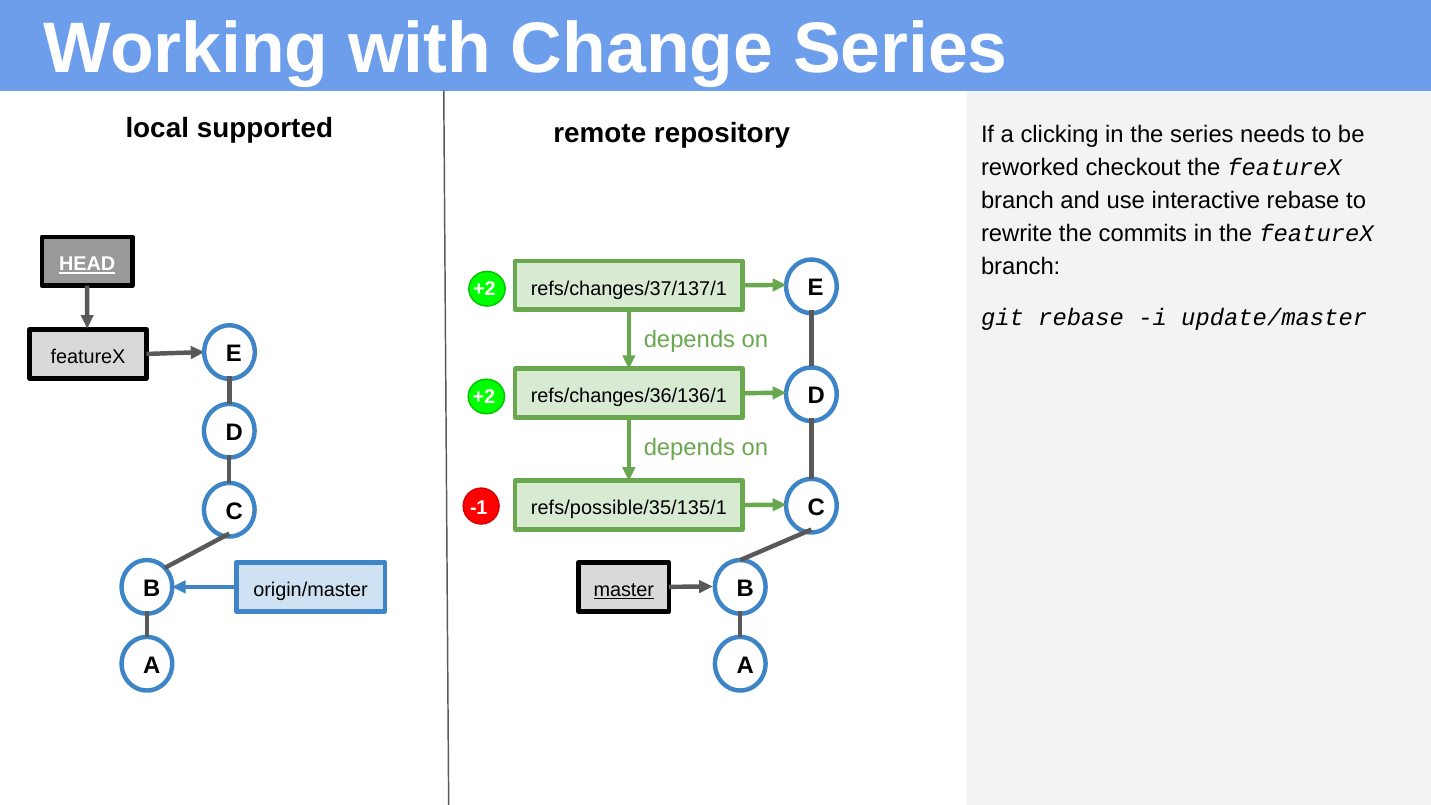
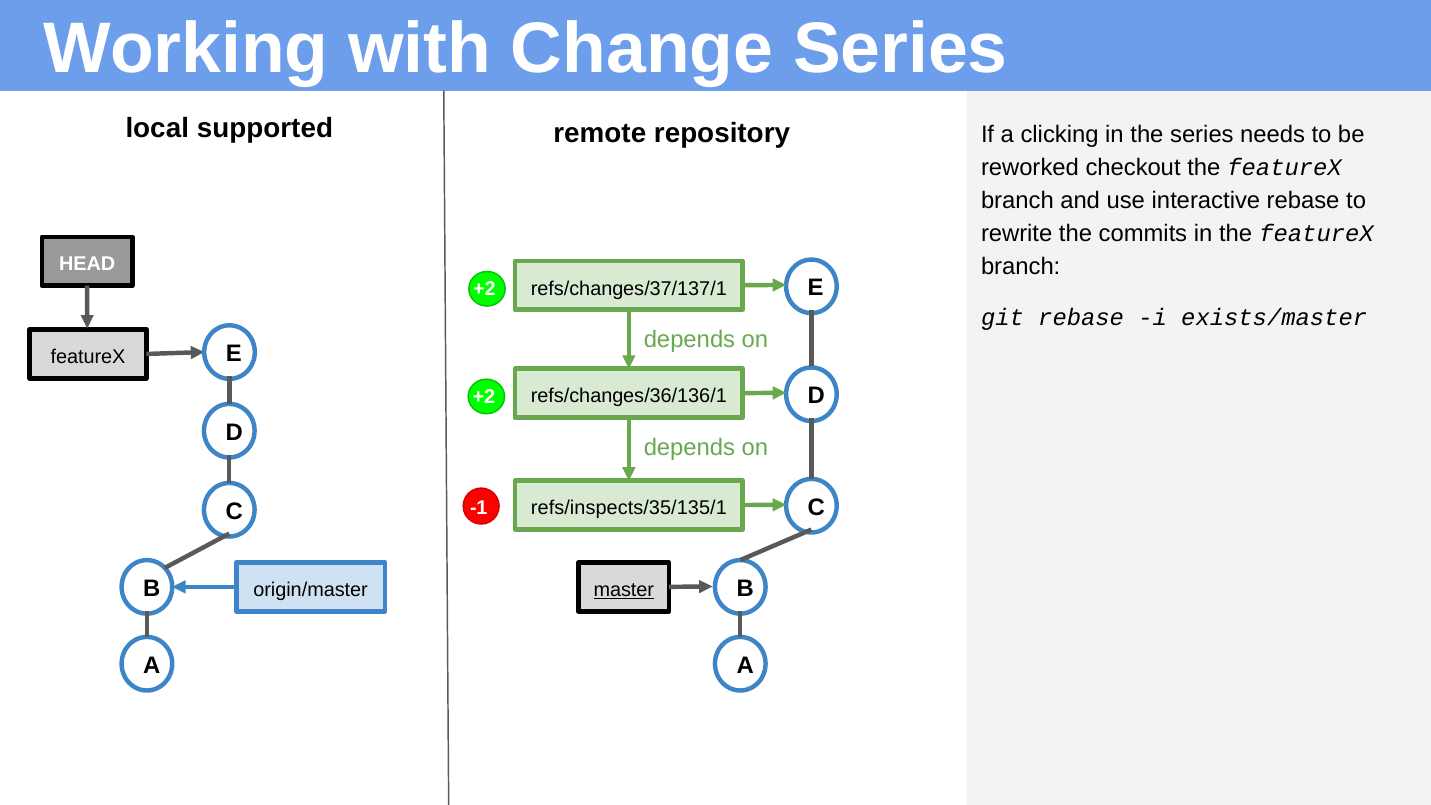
HEAD underline: present -> none
update/master: update/master -> exists/master
refs/possible/35/135/1: refs/possible/35/135/1 -> refs/inspects/35/135/1
